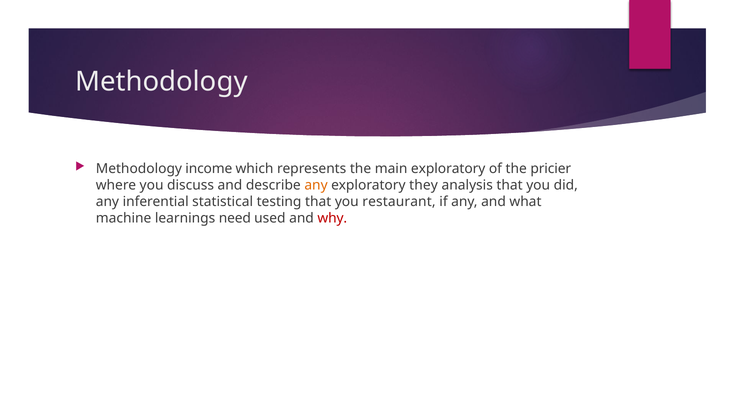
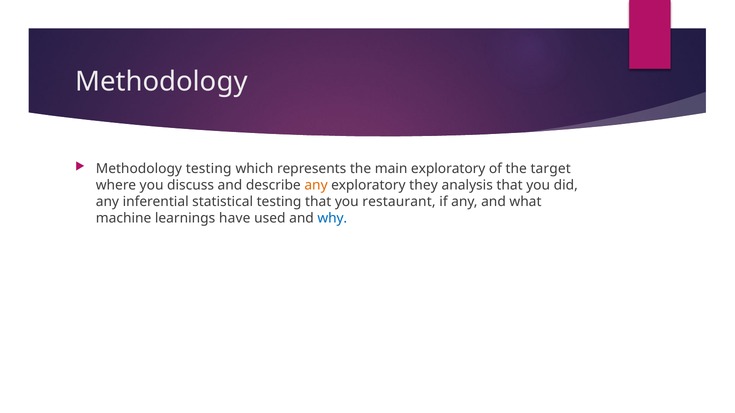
Methodology income: income -> testing
pricier: pricier -> target
need: need -> have
why colour: red -> blue
